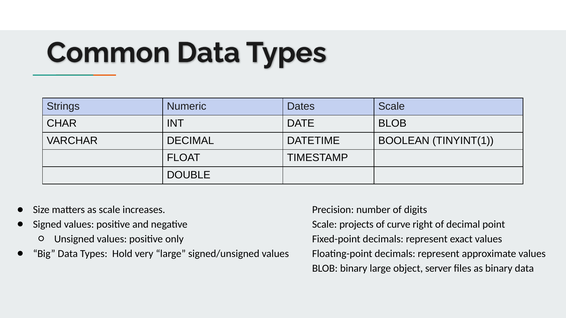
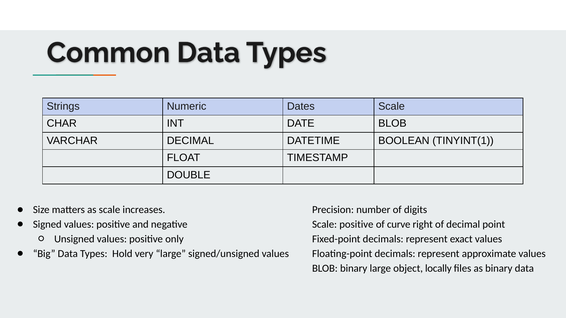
Scale projects: projects -> positive
server: server -> locally
